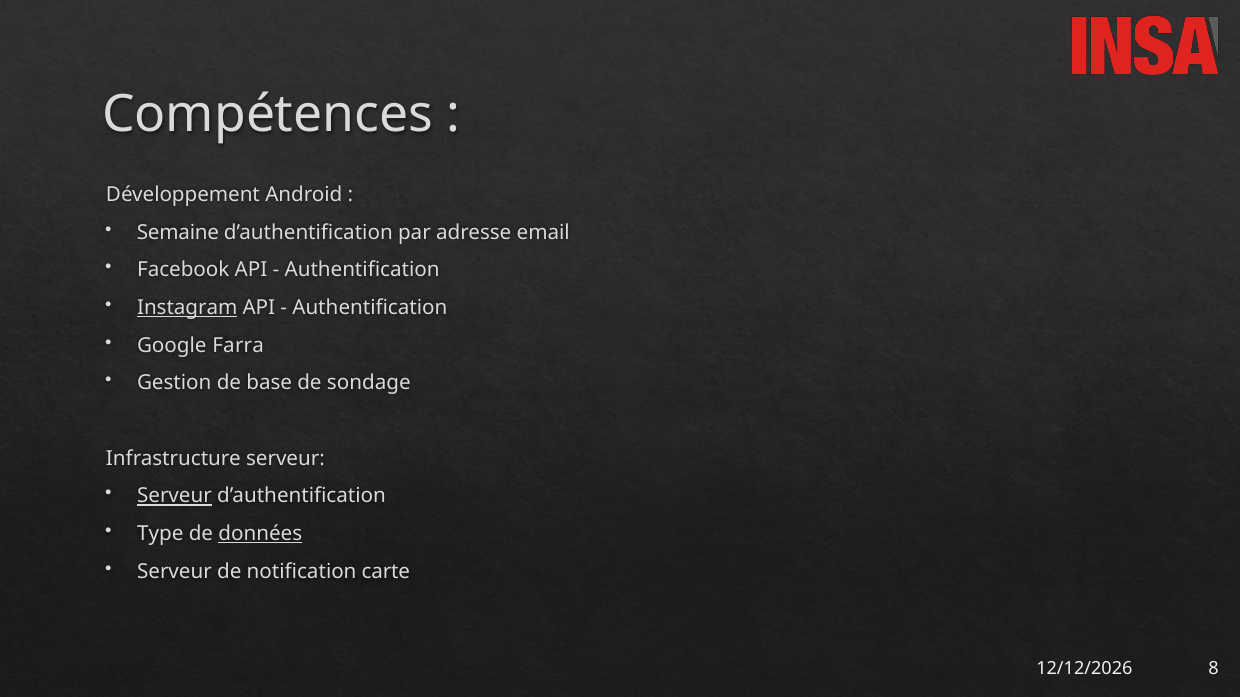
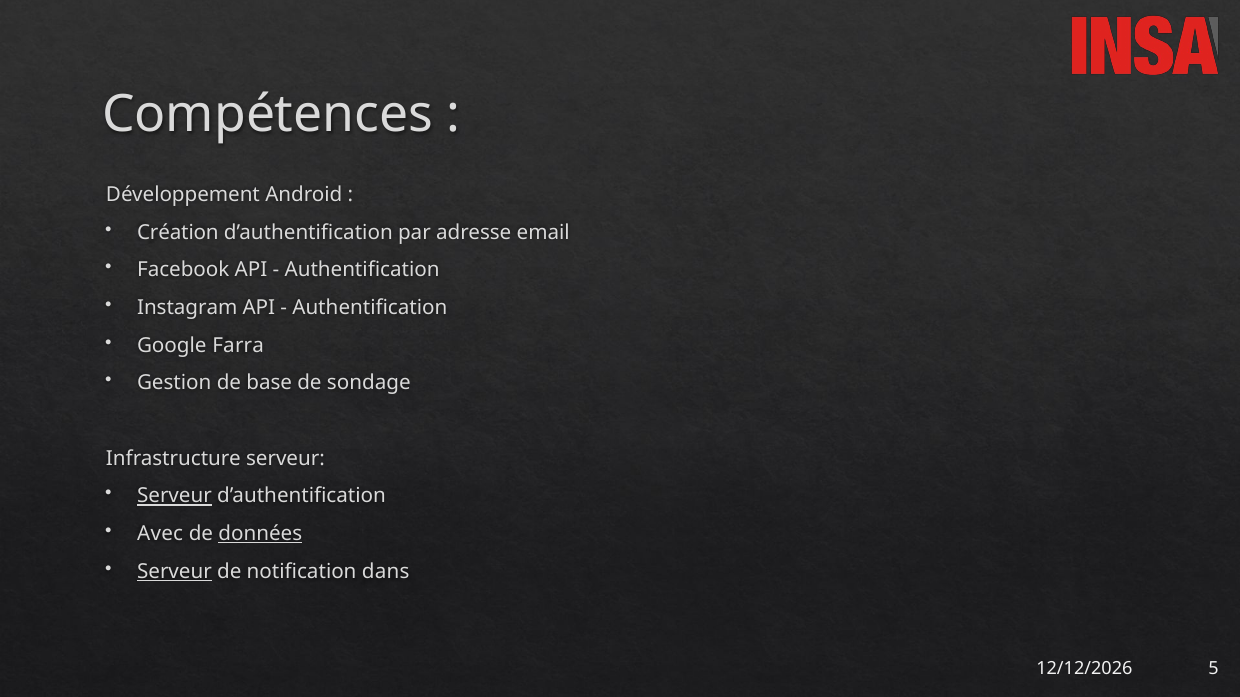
Semaine: Semaine -> Création
Instagram underline: present -> none
Type: Type -> Avec
Serveur at (174, 572) underline: none -> present
carte: carte -> dans
8: 8 -> 5
